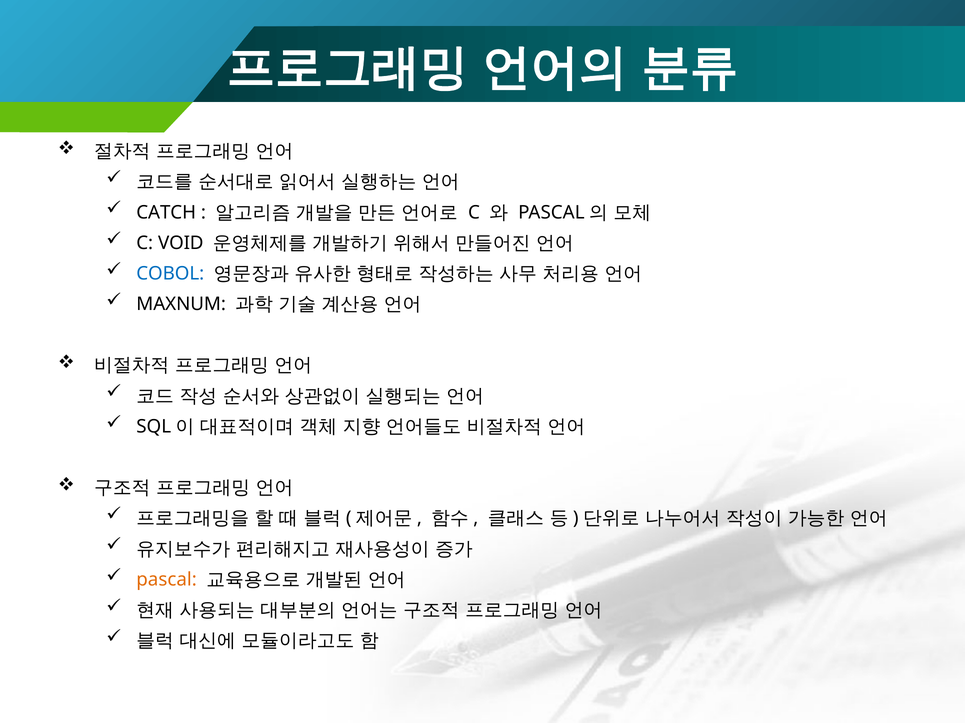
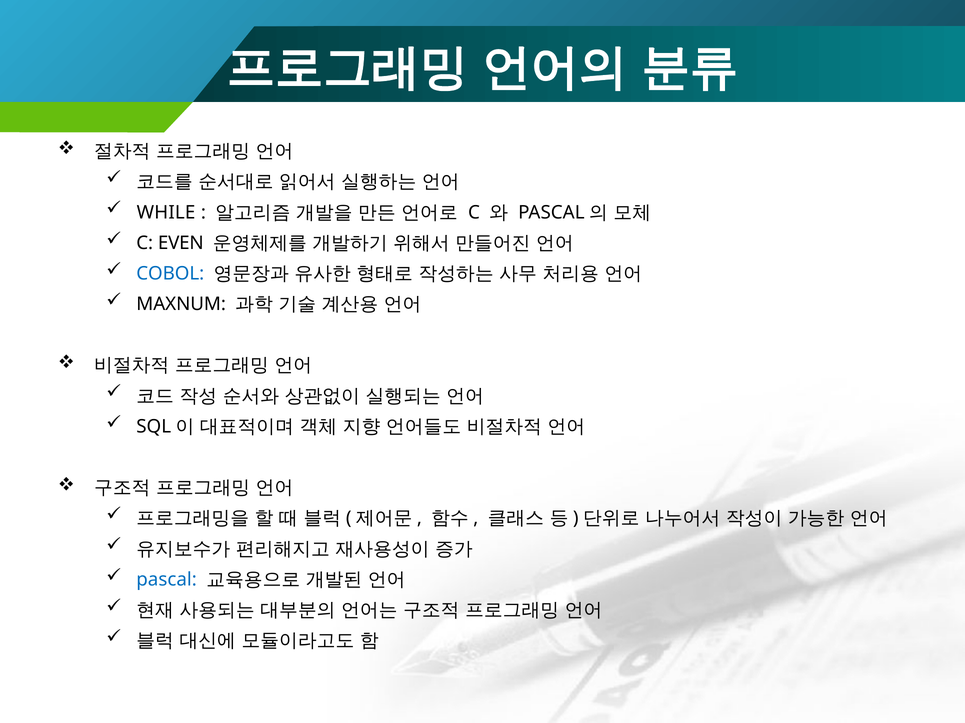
CATCH: CATCH -> WHILE
VOID: VOID -> EVEN
pascal colour: orange -> blue
